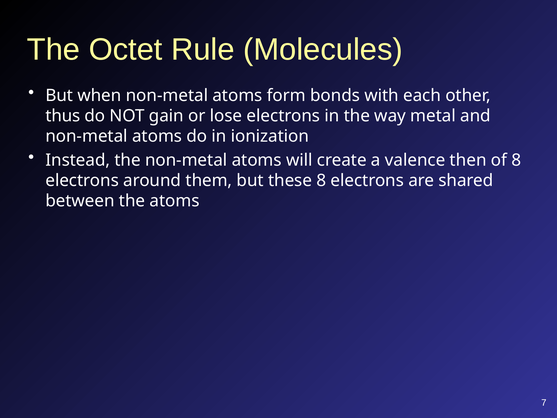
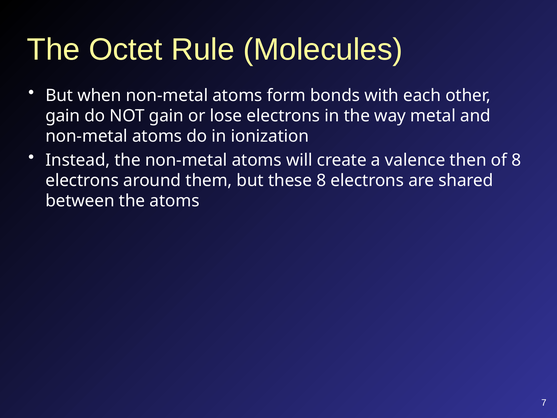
thus at (63, 116): thus -> gain
